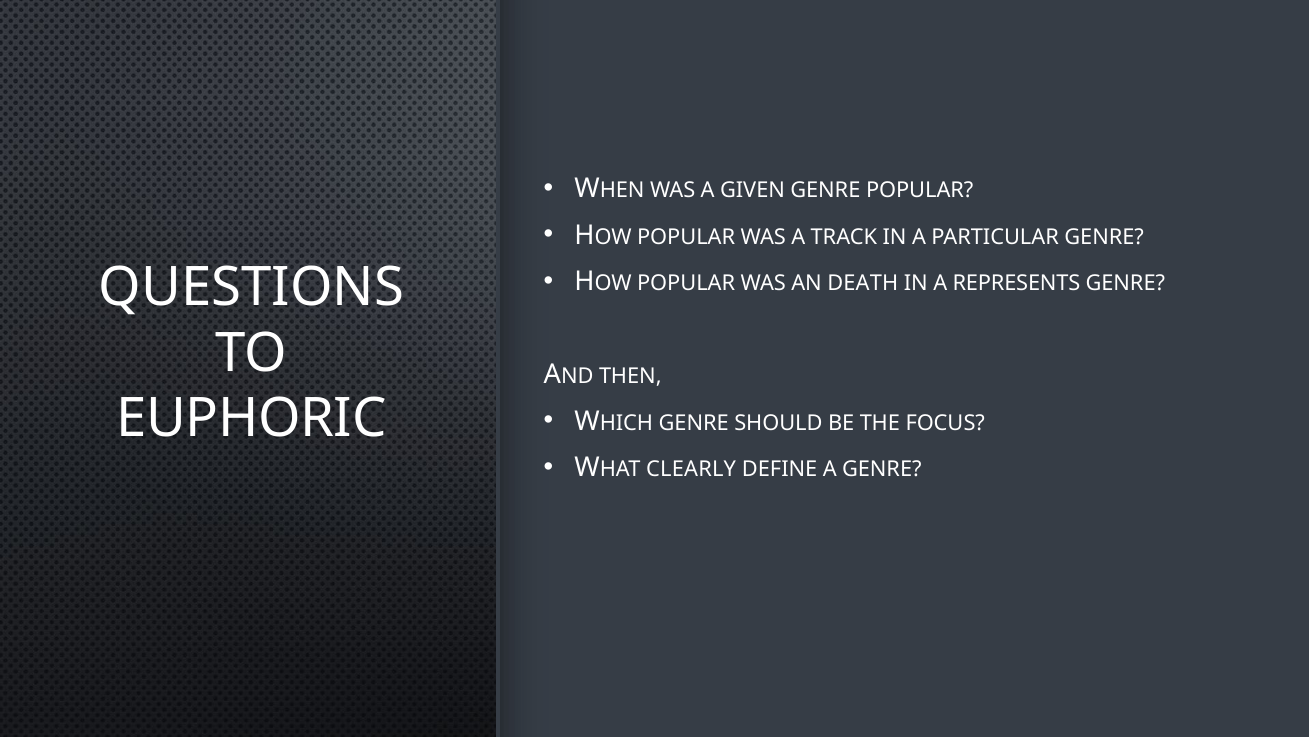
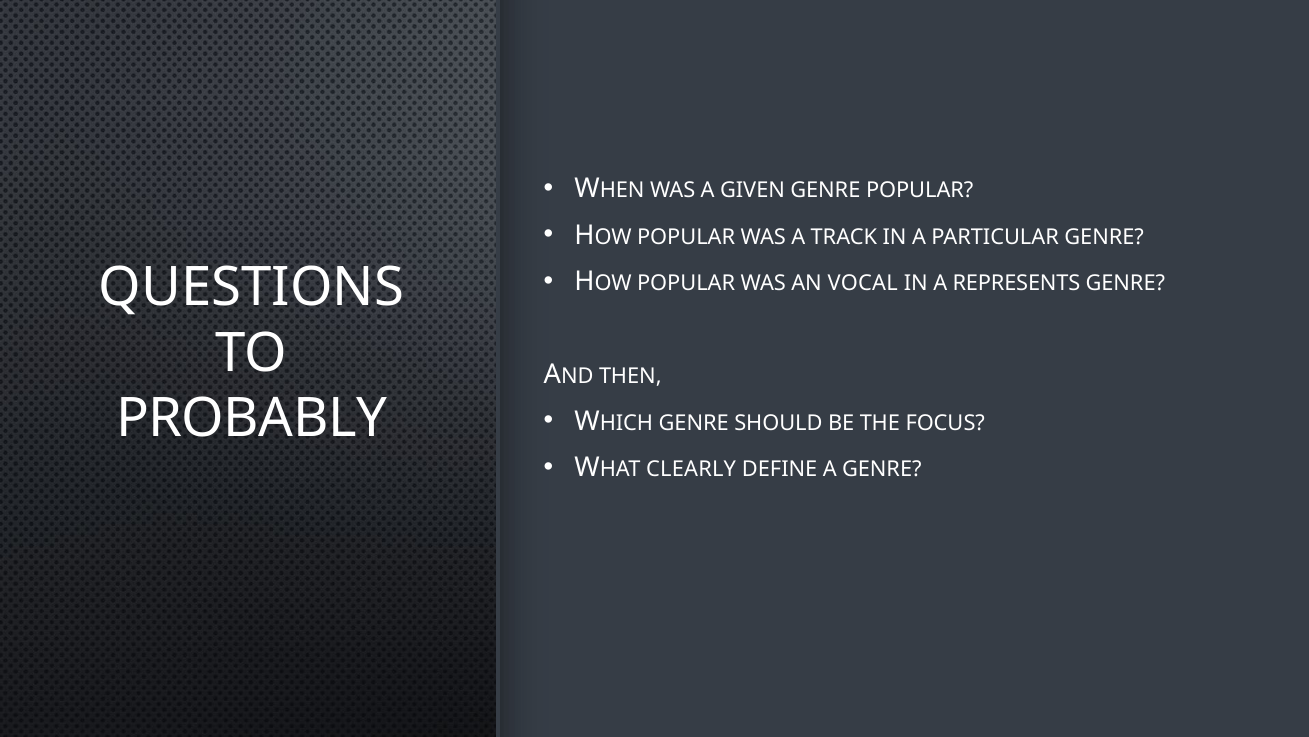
DEATH: DEATH -> VOCAL
EUPHORIC: EUPHORIC -> PROBABLY
